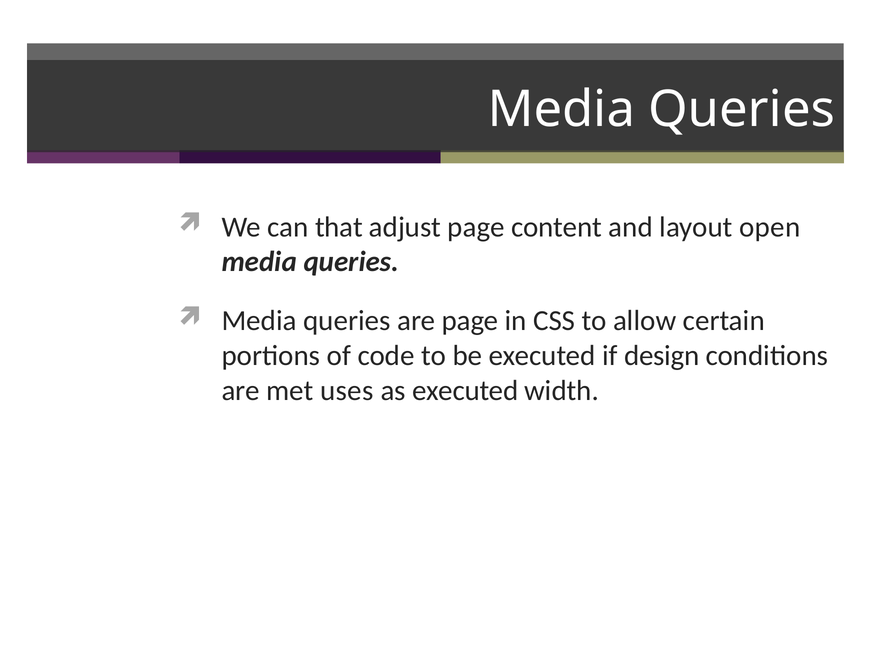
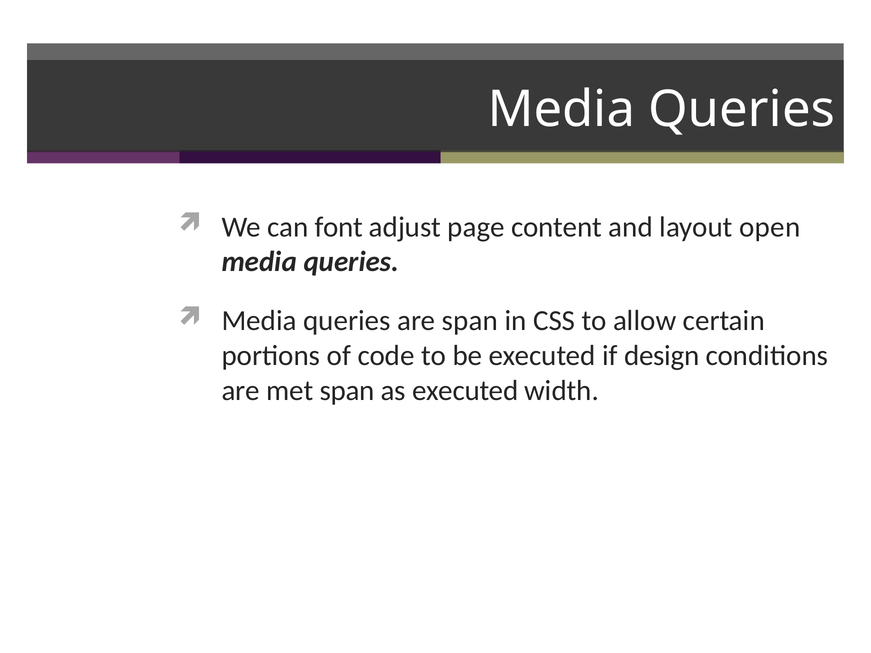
that: that -> font
are page: page -> span
met uses: uses -> span
